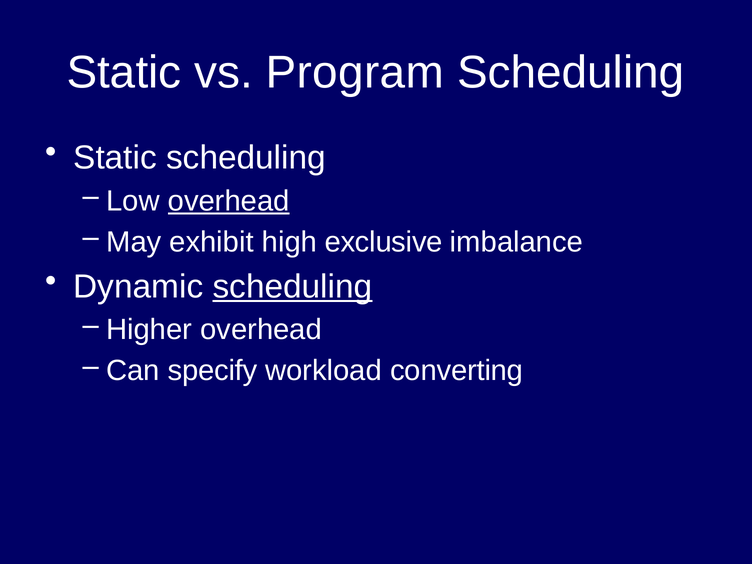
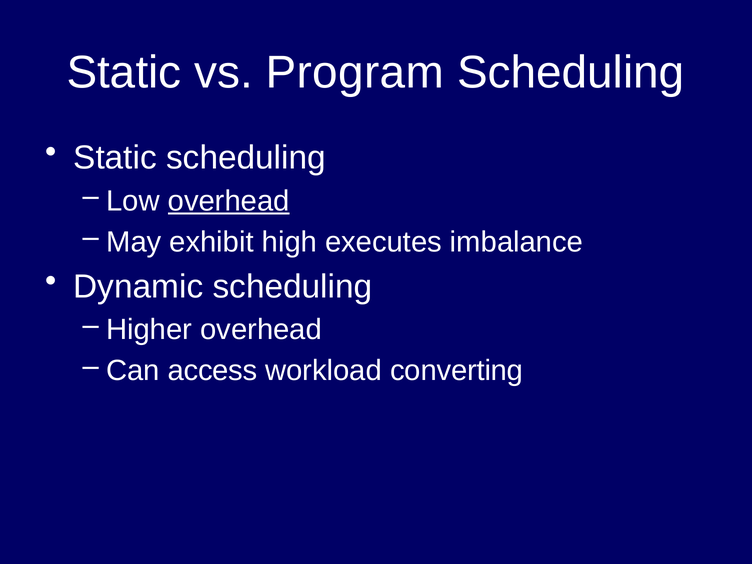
exclusive: exclusive -> executes
scheduling at (293, 287) underline: present -> none
specify: specify -> access
